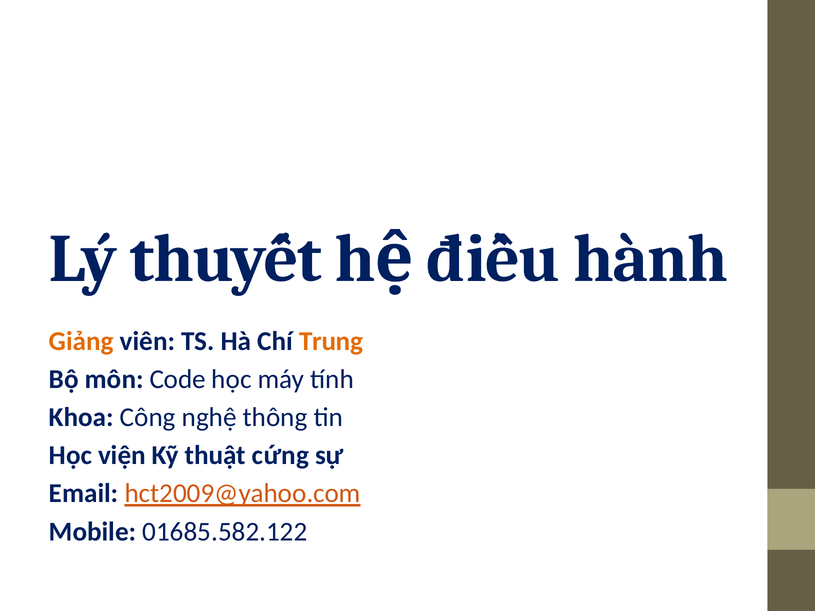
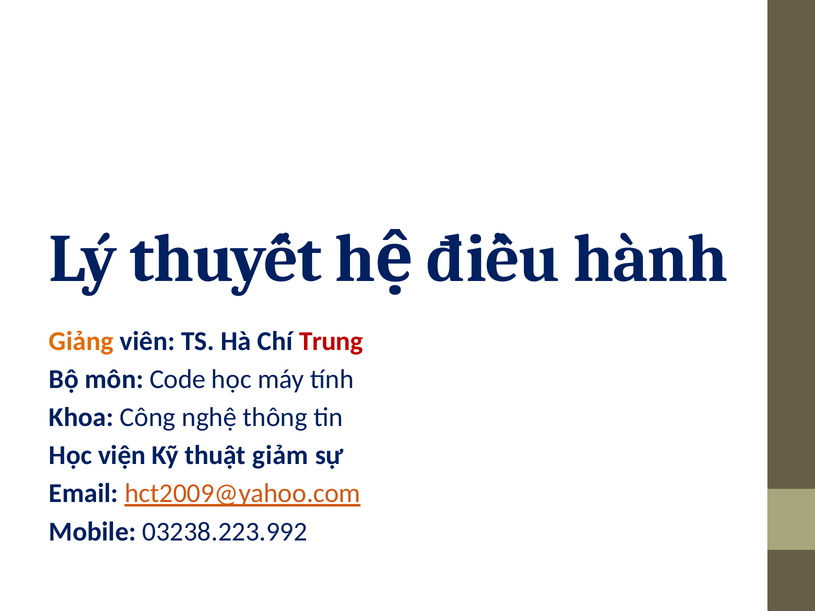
Trung colour: orange -> red
cứng: cứng -> giảm
01685.582.122: 01685.582.122 -> 03238.223.992
